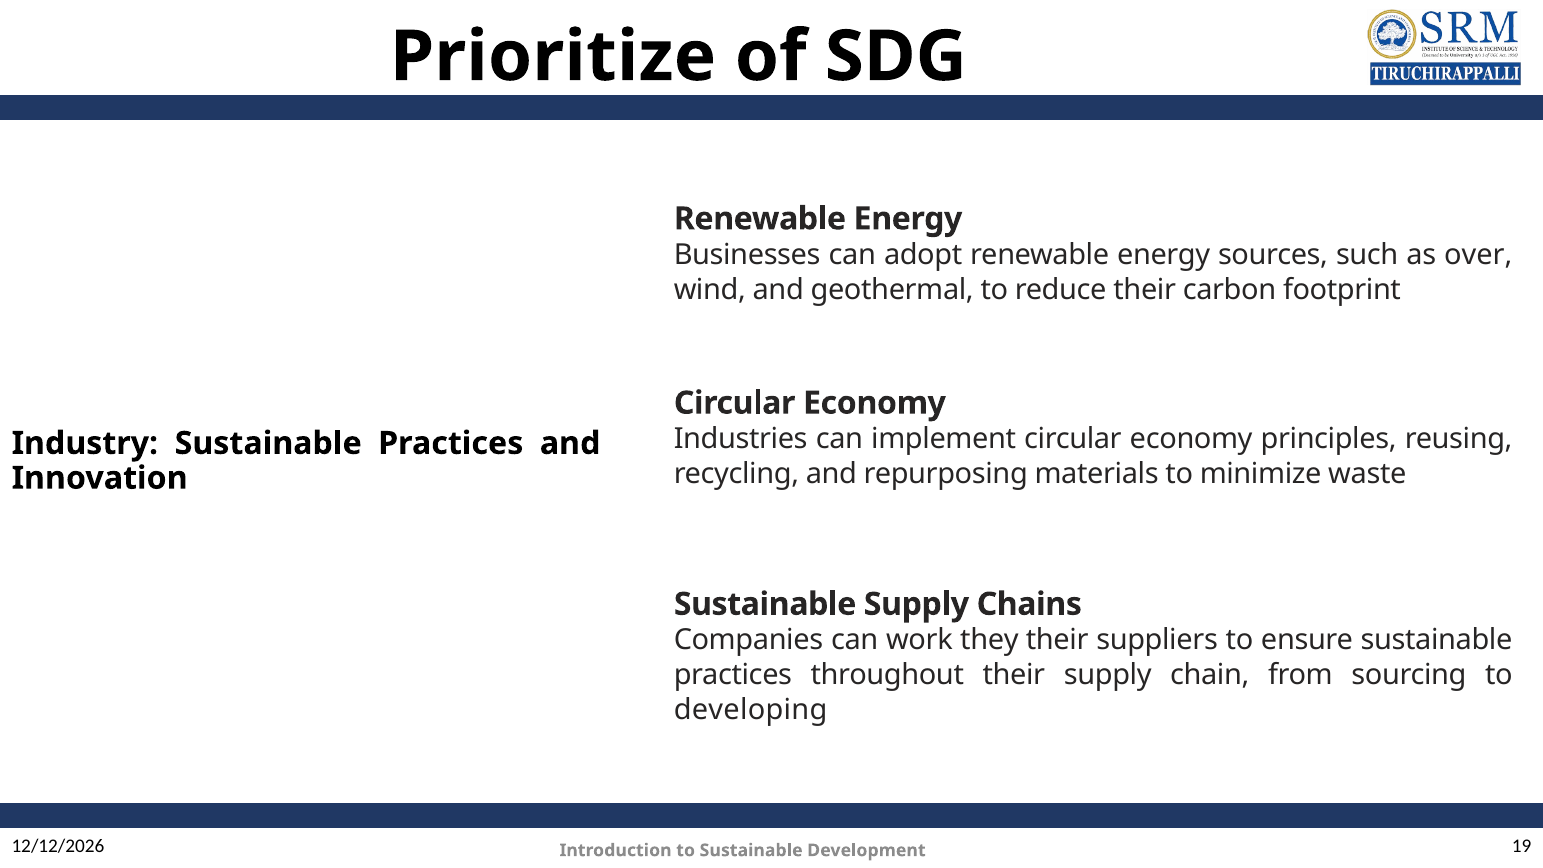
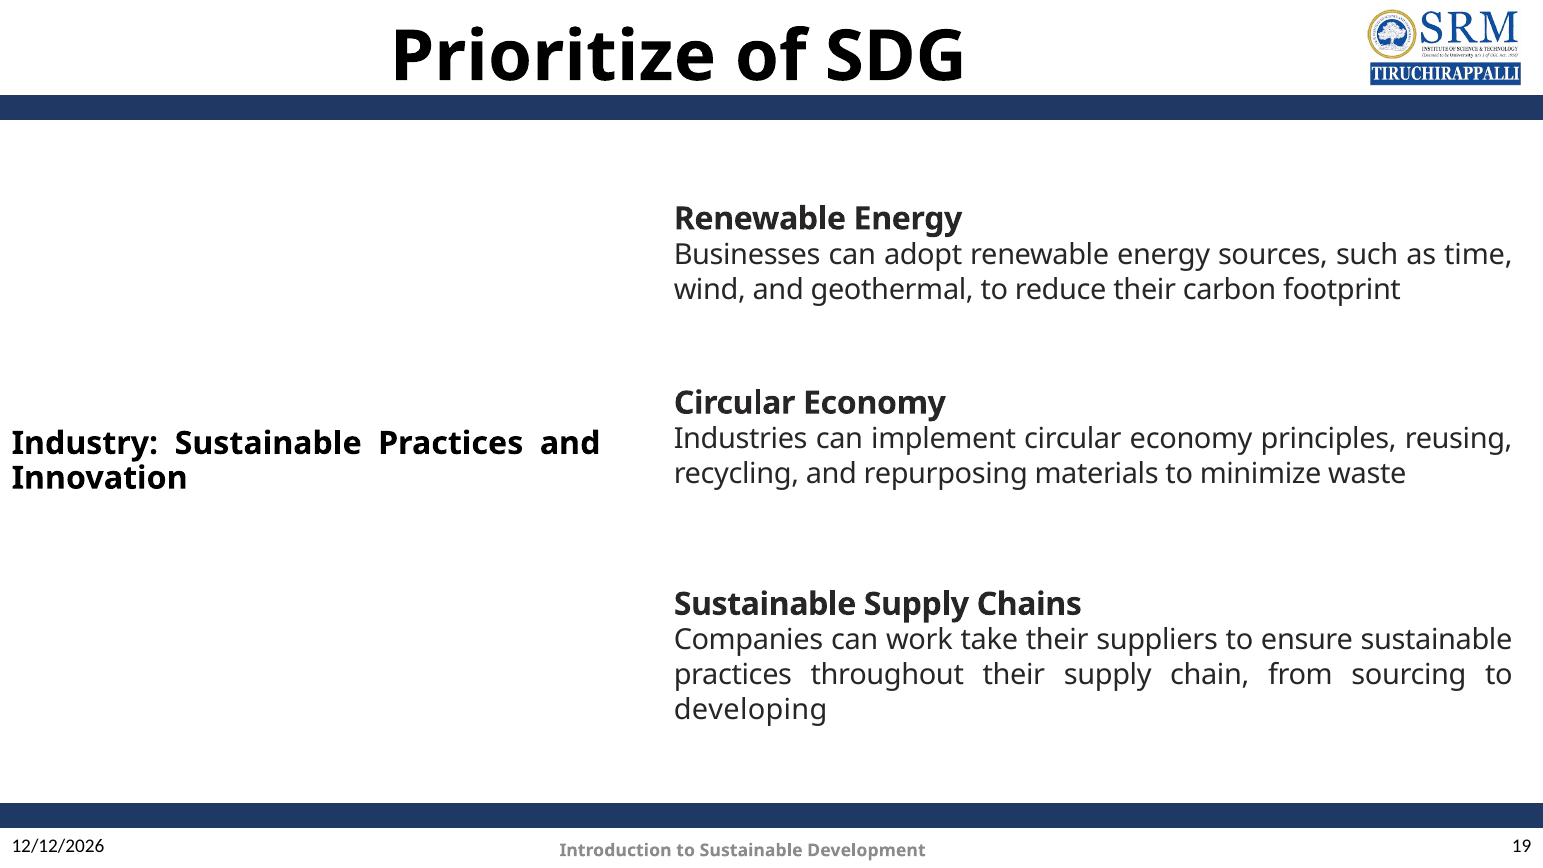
over: over -> time
they: they -> take
